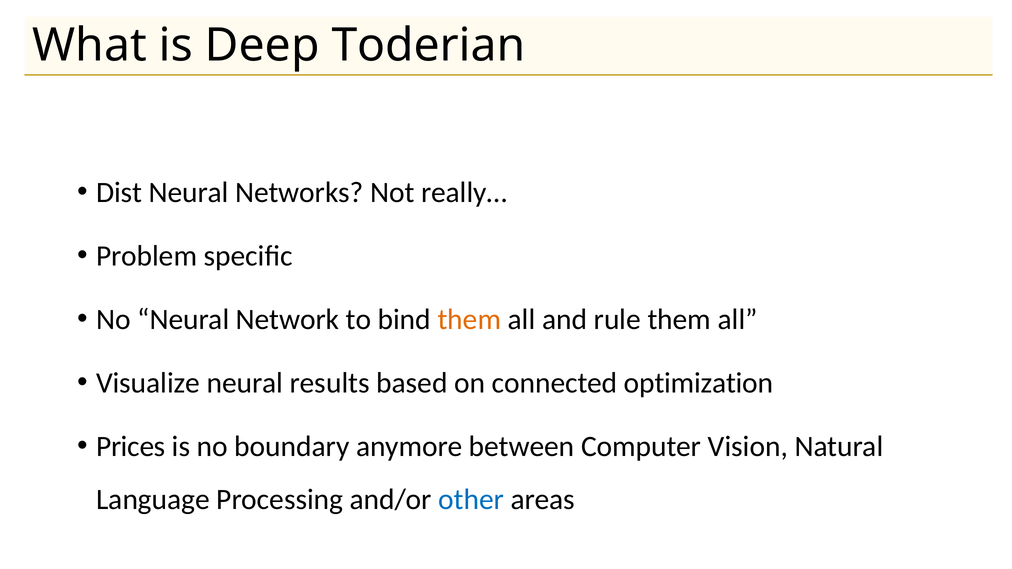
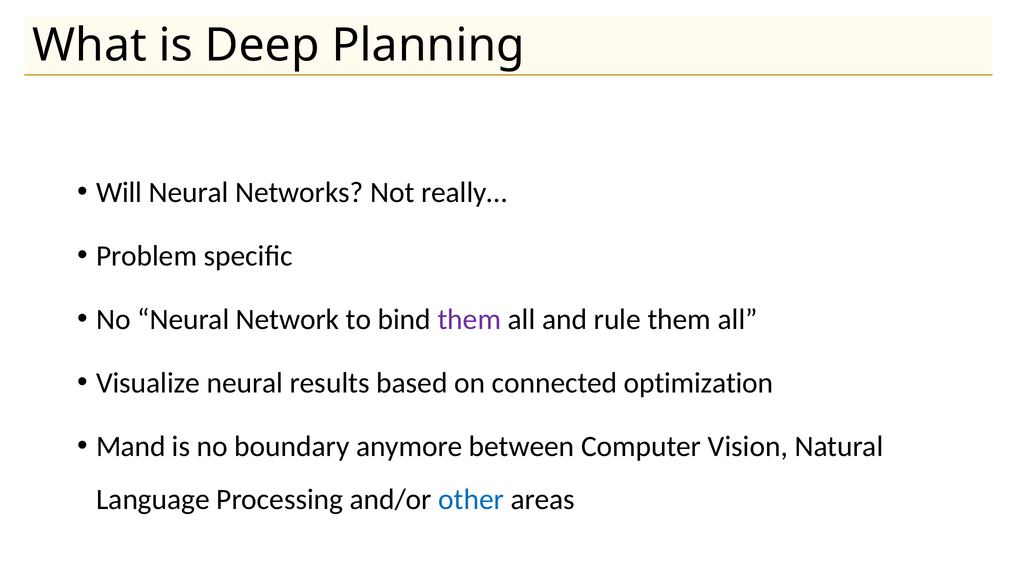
Toderian: Toderian -> Planning
Dist: Dist -> Will
them at (469, 320) colour: orange -> purple
Prices: Prices -> Mand
